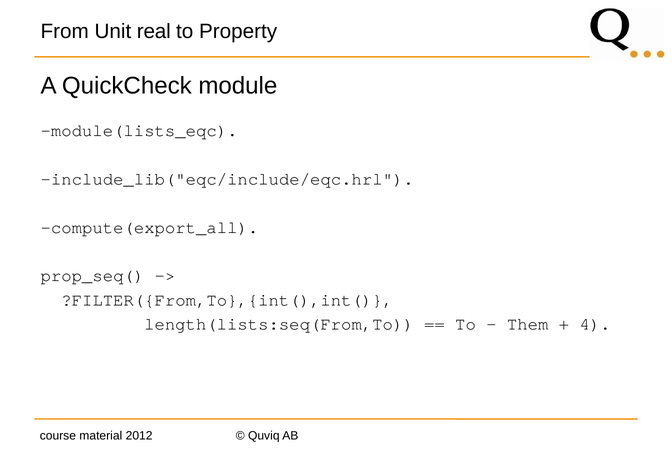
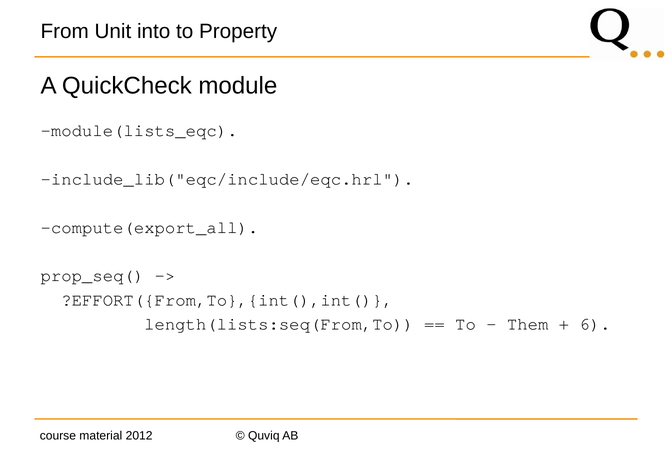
real: real -> into
?FILTER({From,To},{int(),int(: ?FILTER({From,To},{int(),int( -> ?EFFORT({From,To},{int(),int(
4: 4 -> 6
